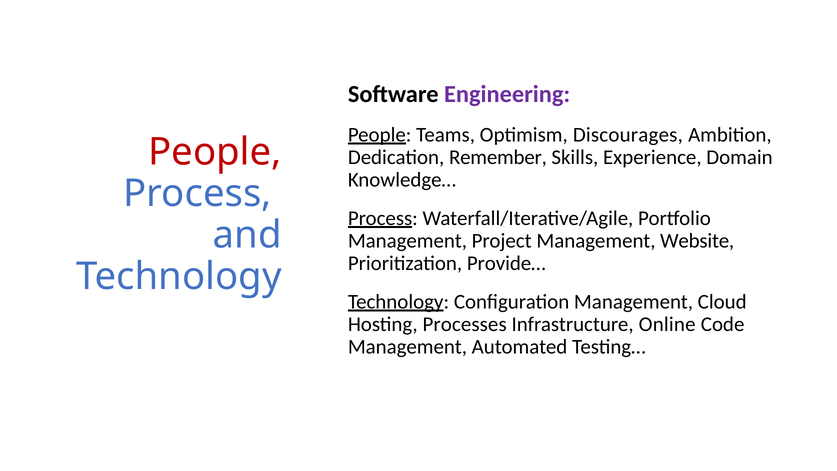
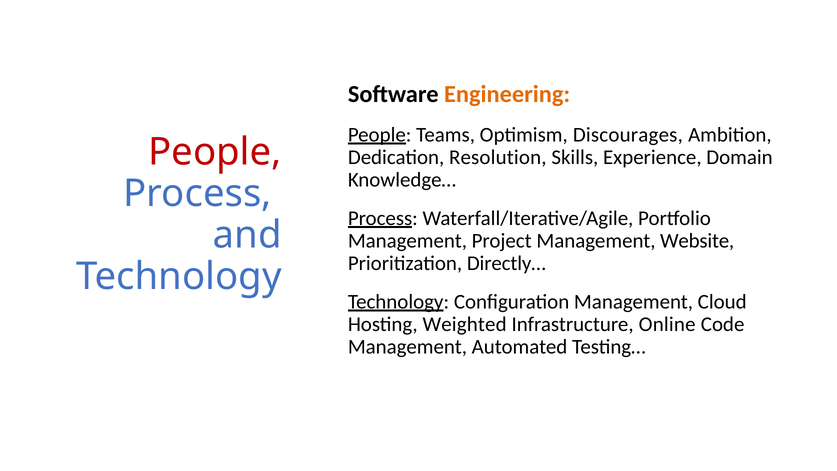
Engineering colour: purple -> orange
Remember: Remember -> Resolution
Provide…: Provide… -> Directly…
Processes: Processes -> Weighted
